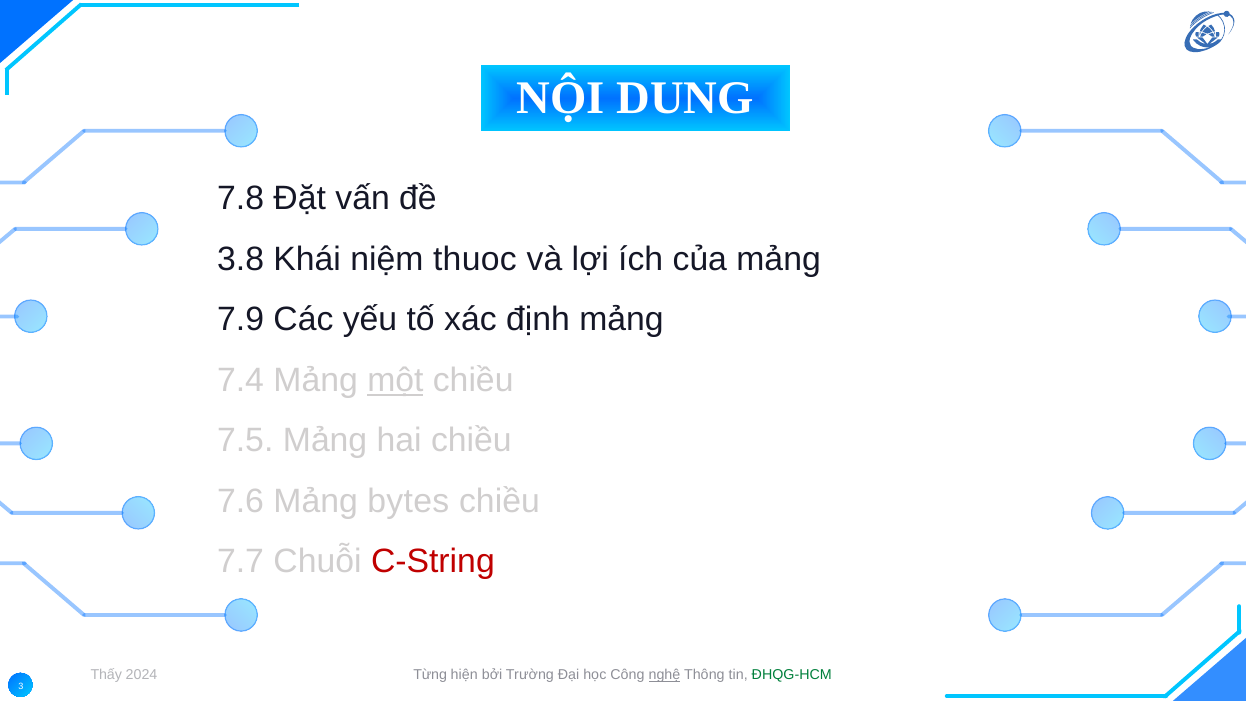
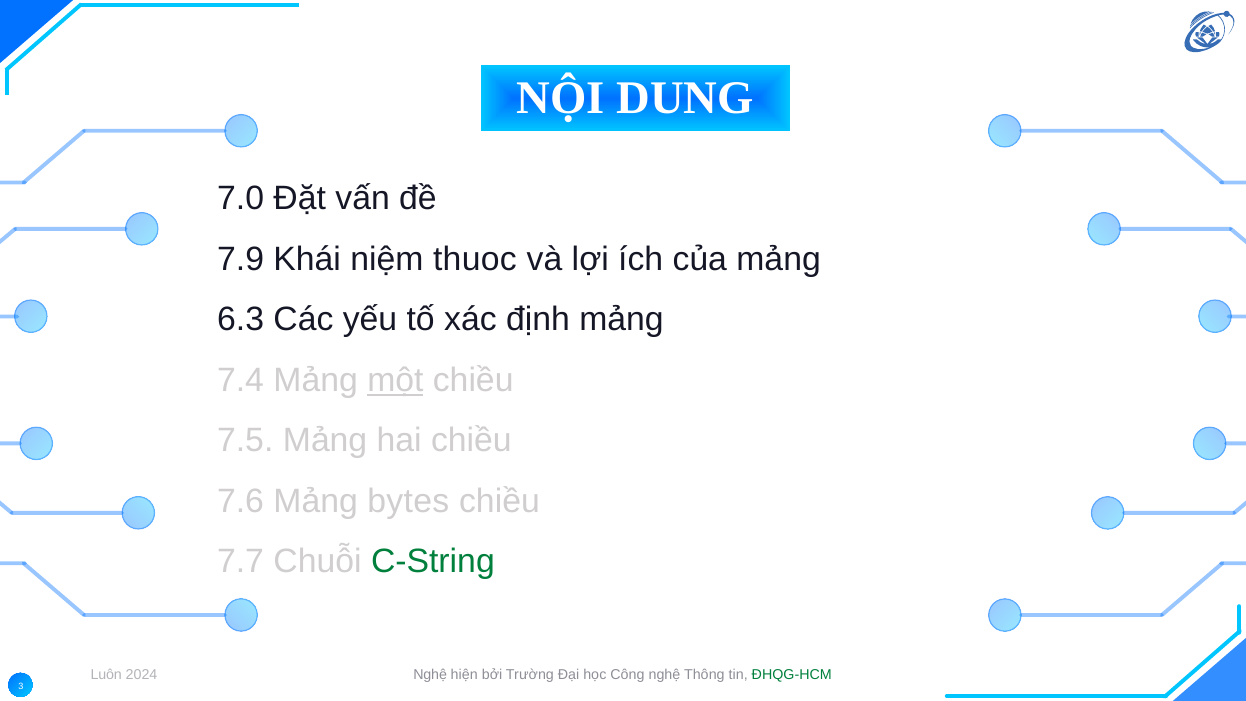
7.8: 7.8 -> 7.0
3.8: 3.8 -> 7.9
7.9: 7.9 -> 6.3
C-String colour: red -> green
Thấy: Thấy -> Luôn
Từng at (430, 675): Từng -> Nghệ
nghệ at (664, 675) underline: present -> none
